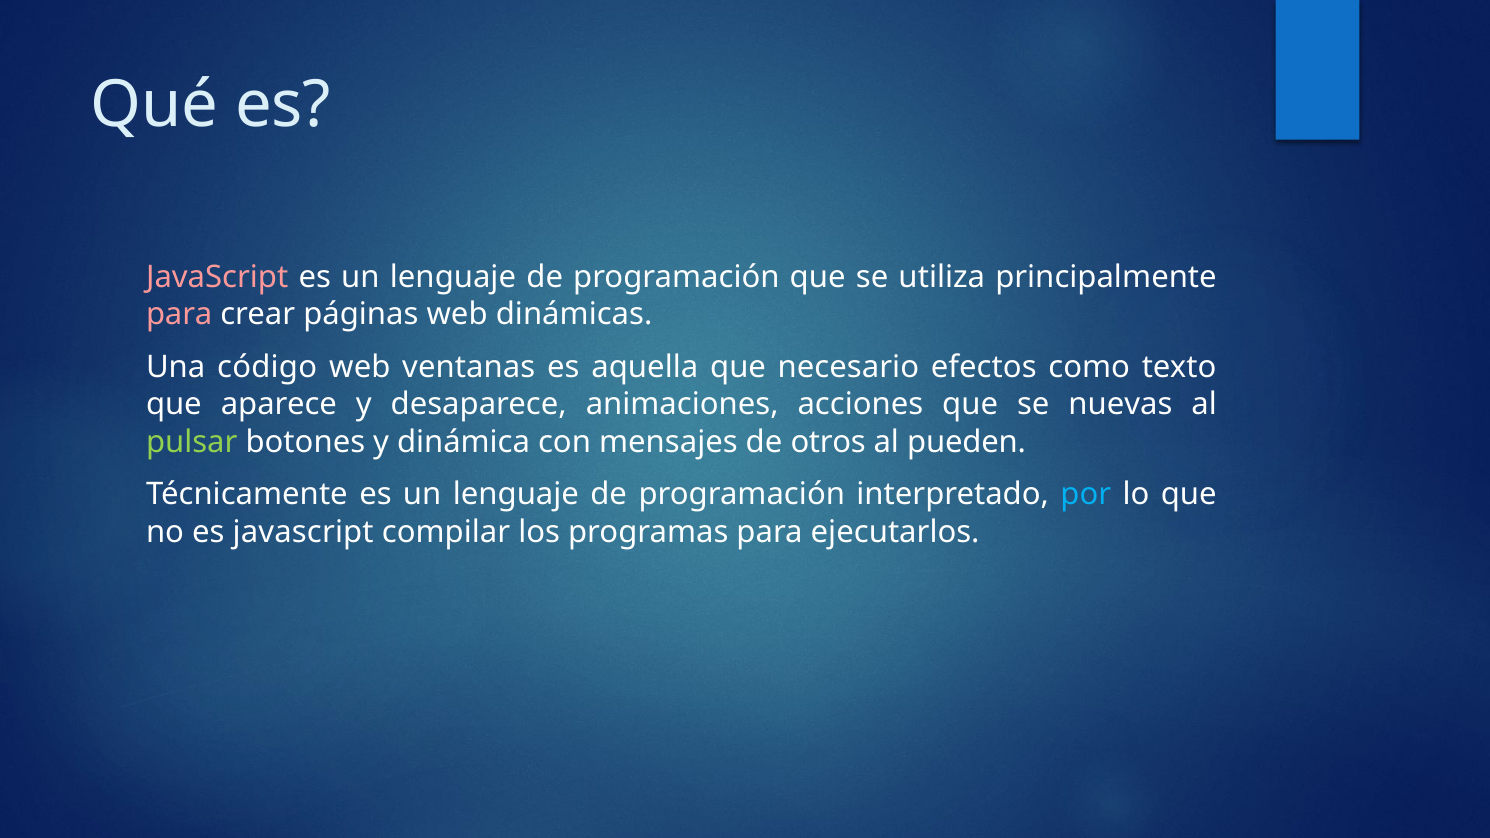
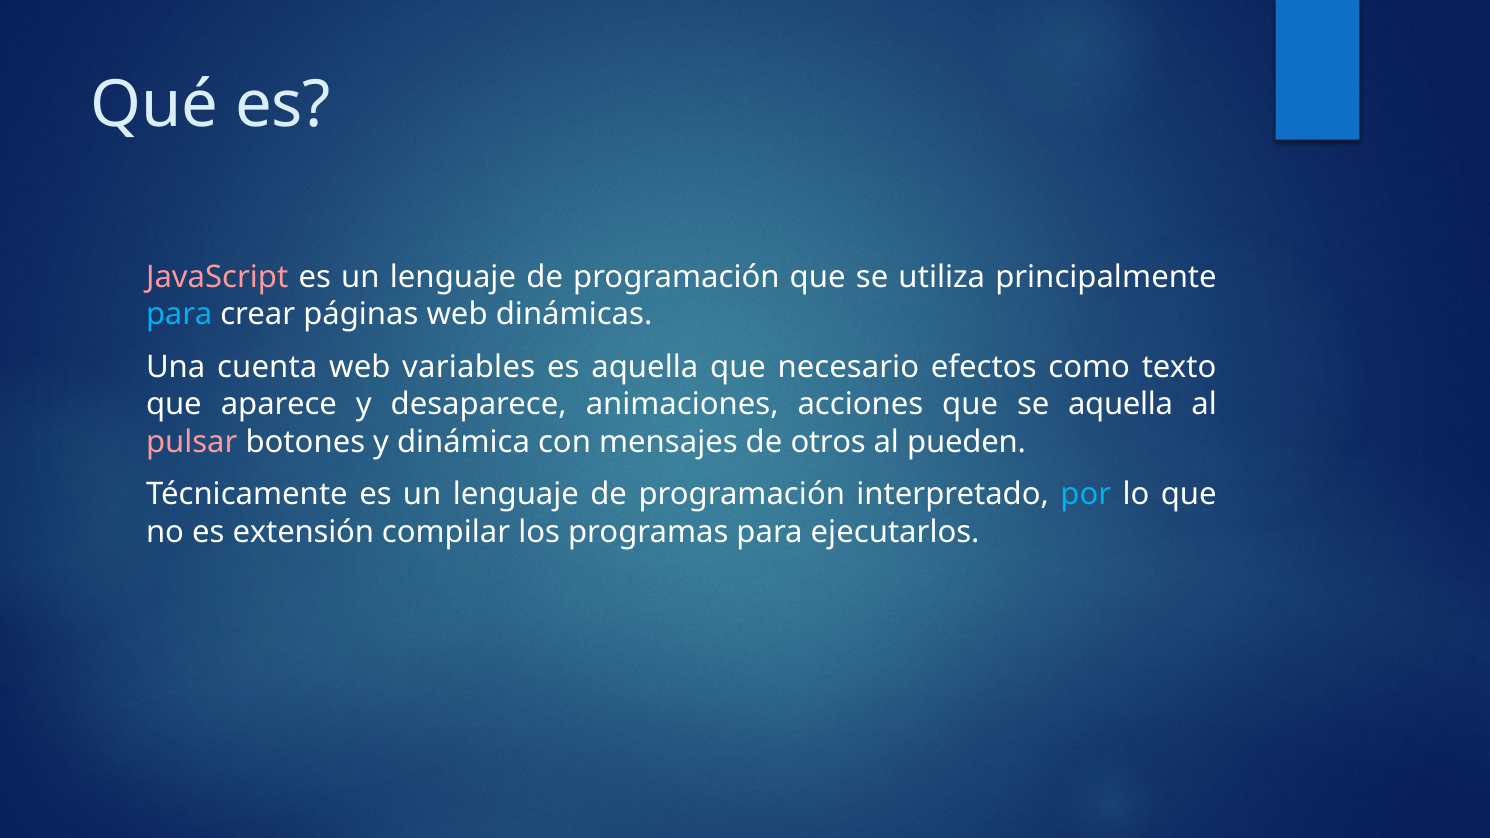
para at (179, 315) colour: pink -> light blue
código: código -> cuenta
ventanas: ventanas -> variables
se nuevas: nuevas -> aquella
pulsar colour: light green -> pink
no es javascript: javascript -> extensión
